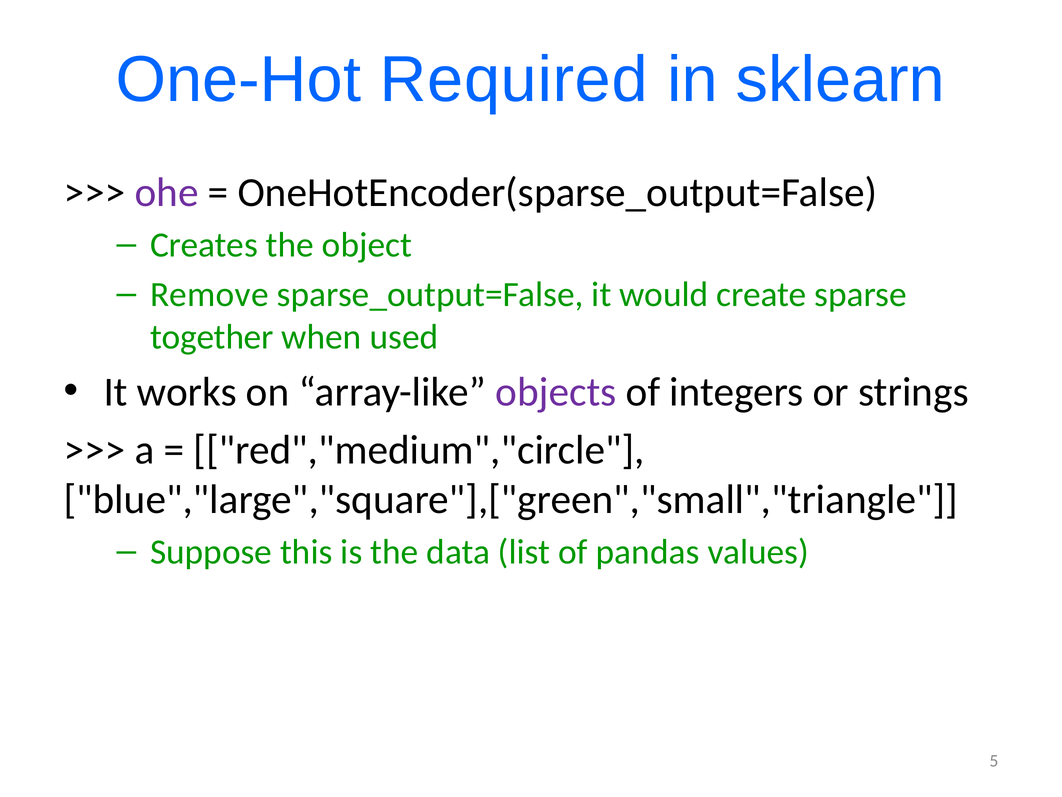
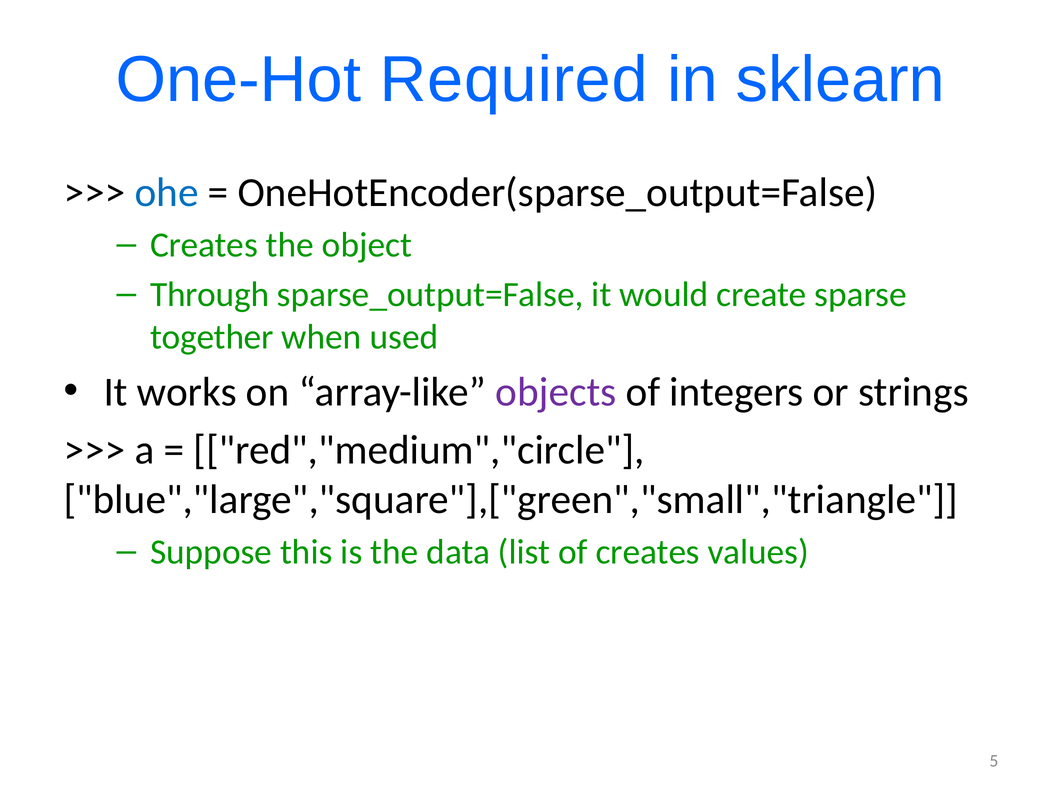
ohe colour: purple -> blue
Remove: Remove -> Through
of pandas: pandas -> creates
